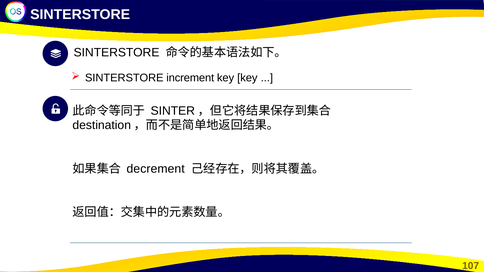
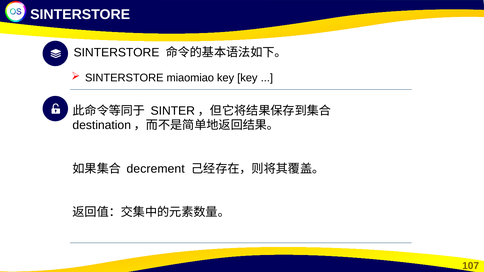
increment: increment -> miaomiao
